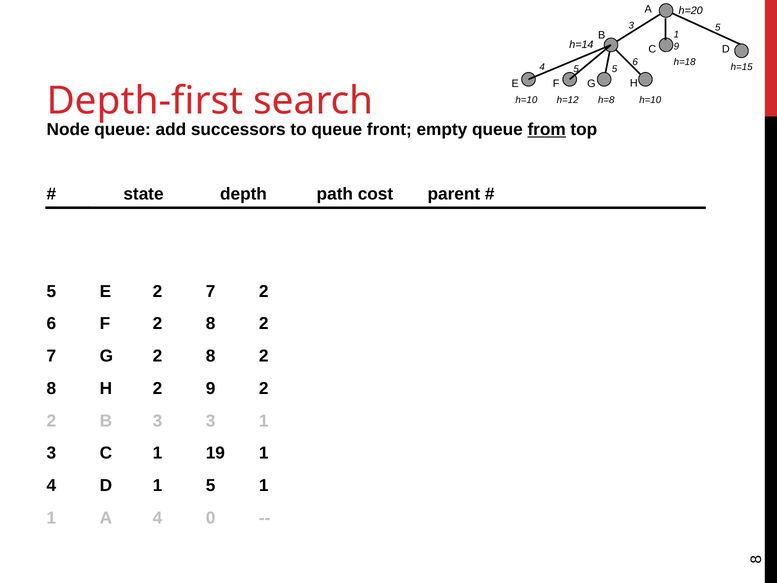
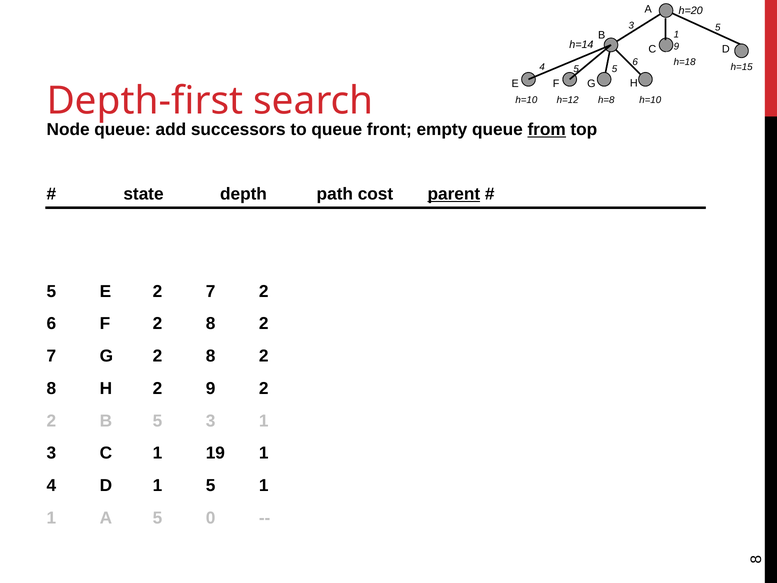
parent underline: none -> present
B 3: 3 -> 5
A 4: 4 -> 5
